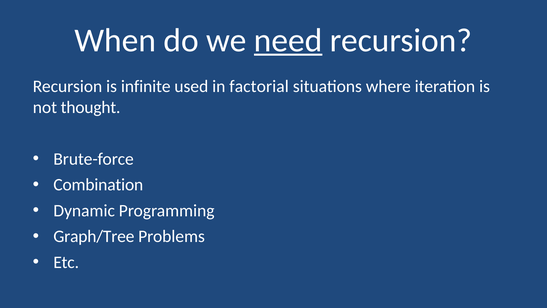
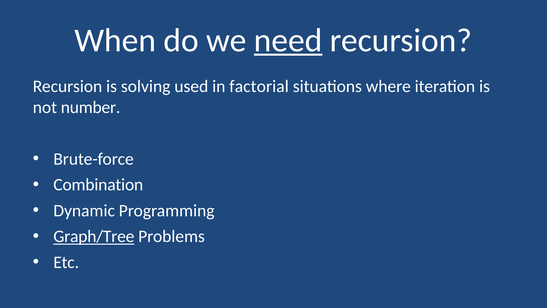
infinite: infinite -> solving
thought: thought -> number
Graph/Tree underline: none -> present
